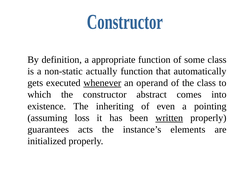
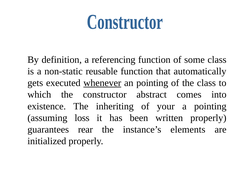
appropriate: appropriate -> referencing
actually: actually -> reusable
an operand: operand -> pointing
even: even -> your
written underline: present -> none
acts: acts -> rear
